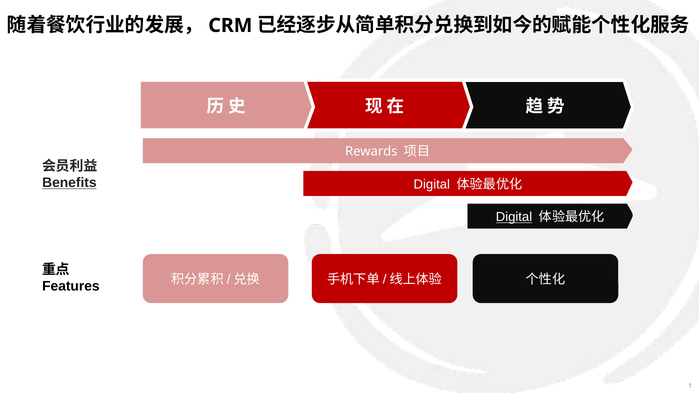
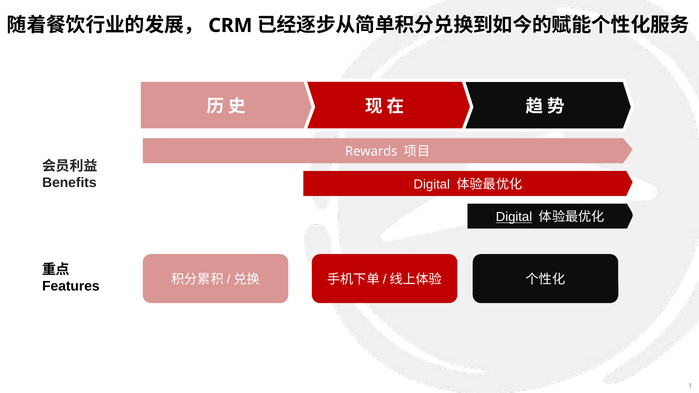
Benefits underline: present -> none
